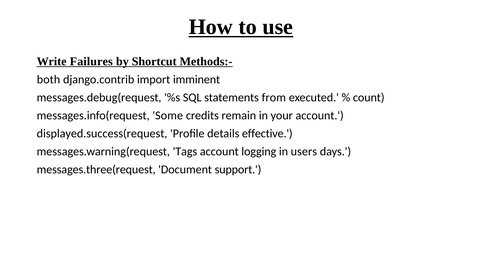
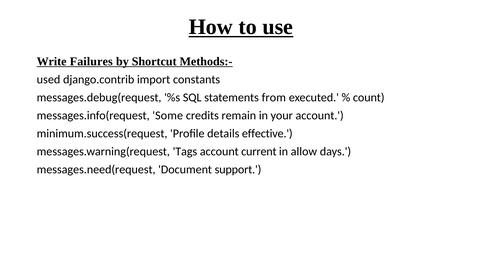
both: both -> used
imminent: imminent -> constants
displayed.success(request: displayed.success(request -> minimum.success(request
logging: logging -> current
users: users -> allow
messages.three(request: messages.three(request -> messages.need(request
